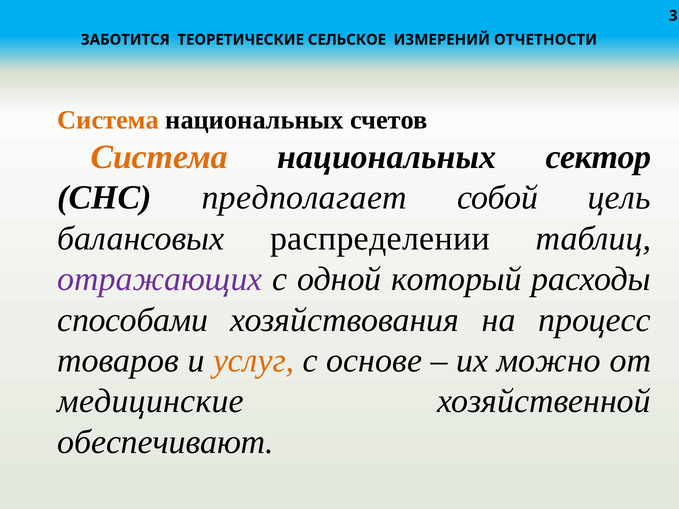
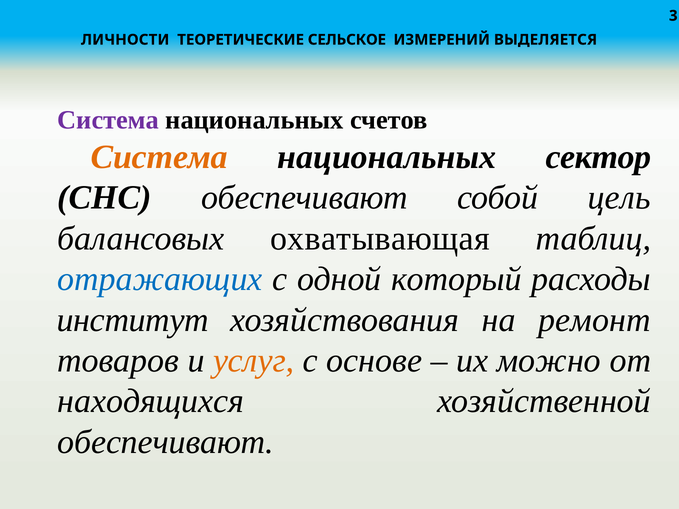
ЗАБОТИТСЯ: ЗАБОТИТСЯ -> ЛИЧНОСТИ
ОТЧЕТНОСТИ: ОТЧЕТНОСТИ -> ВЫДЕЛЯЕТСЯ
Система at (108, 120) colour: orange -> purple
СНС предполагает: предполагает -> обеспечивают
распределении: распределении -> охватывающая
отражающих colour: purple -> blue
способами: способами -> институт
процесс: процесс -> ремонт
медицинские: медицинские -> находящихся
